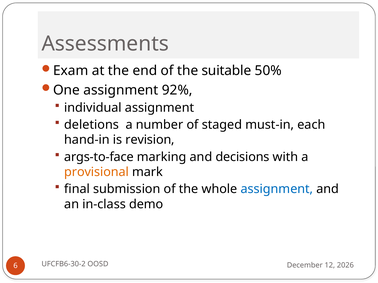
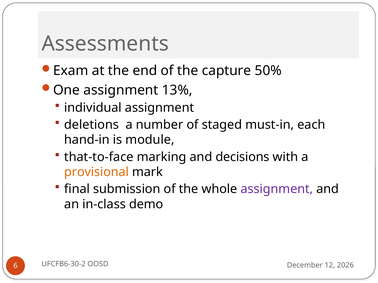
suitable: suitable -> capture
92%: 92% -> 13%
revision: revision -> module
args-to-face: args-to-face -> that-to-face
assignment at (277, 189) colour: blue -> purple
